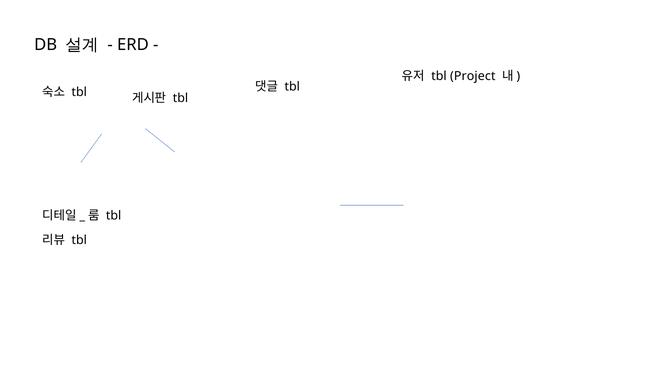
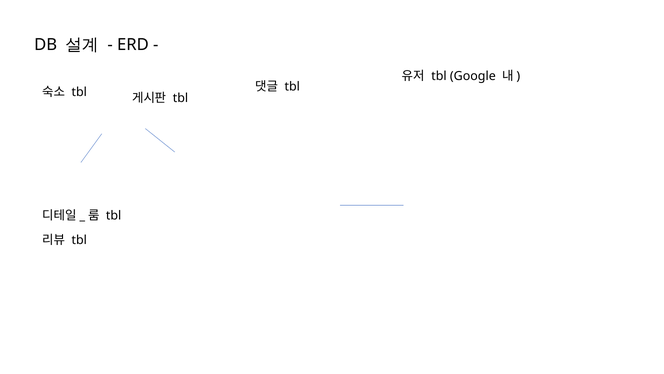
Project: Project -> Google
